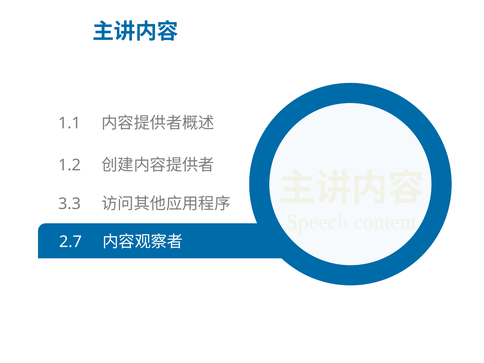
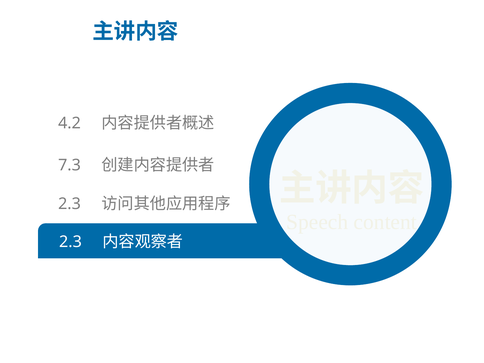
1.1: 1.1 -> 4.2
1.2: 1.2 -> 7.3
3.3 at (69, 204): 3.3 -> 2.3
2.7 at (70, 242): 2.7 -> 2.3
